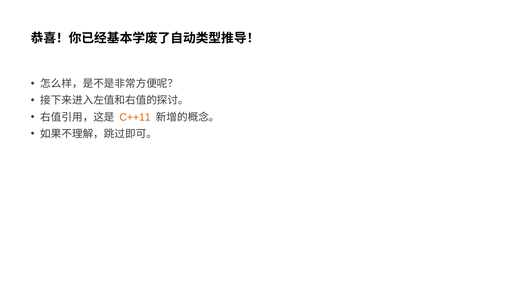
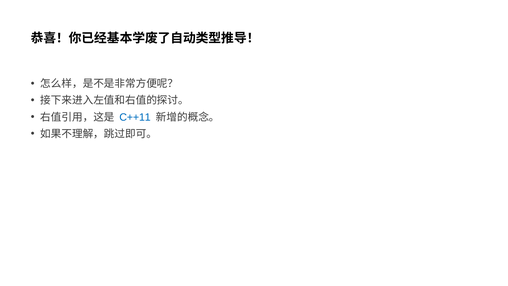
C++11 colour: orange -> blue
